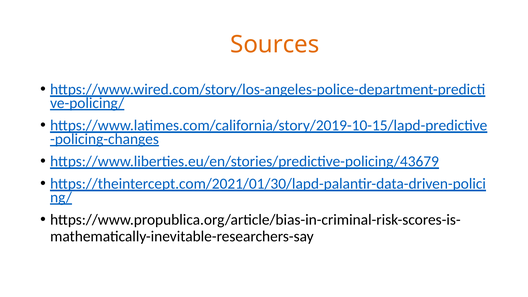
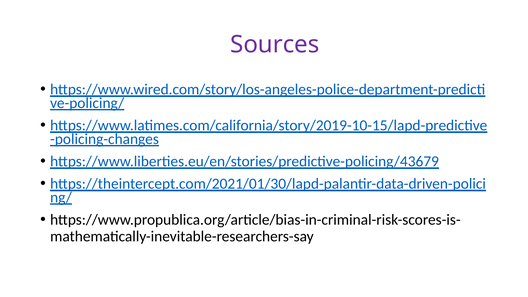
Sources colour: orange -> purple
